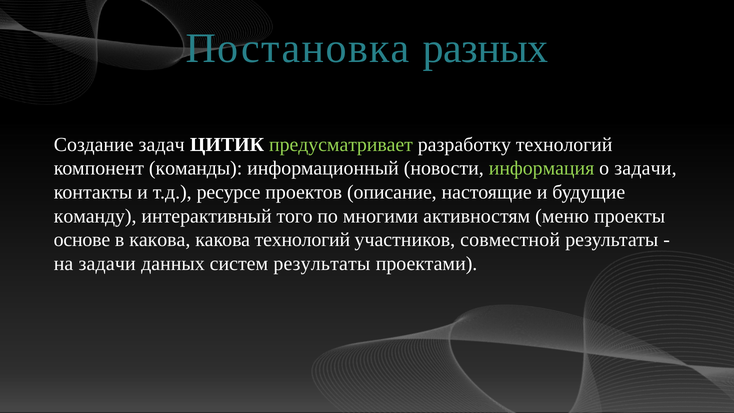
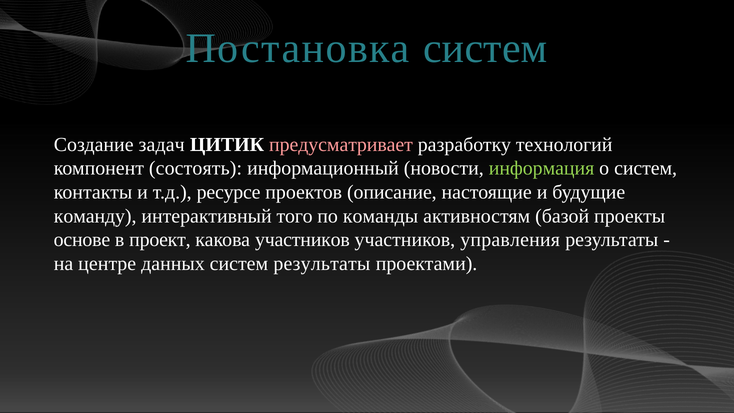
Постановка разных: разных -> систем
предусматривает colour: light green -> pink
команды: команды -> состоять
о задачи: задачи -> систем
многими: многими -> команды
меню: меню -> базой
в какова: какова -> проект
какова технологий: технологий -> участников
совместной: совместной -> управления
на задачи: задачи -> центре
